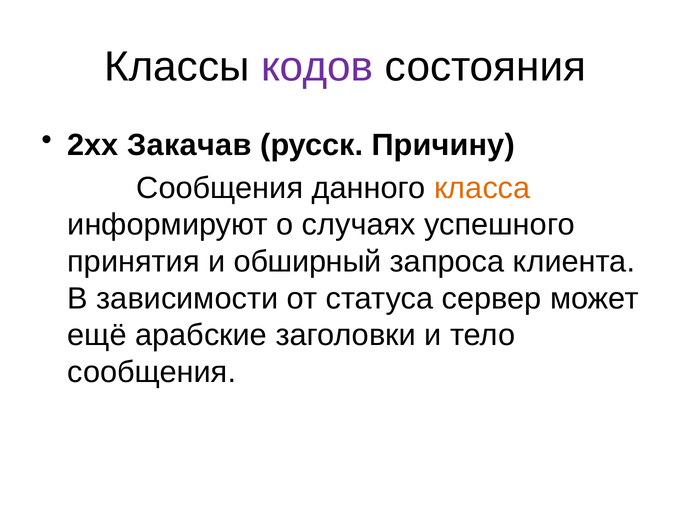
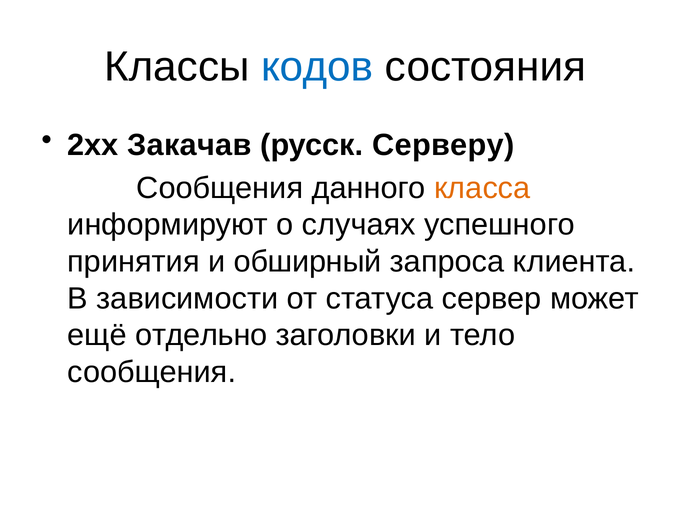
кодов colour: purple -> blue
Причину: Причину -> Серверу
арабские: арабские -> отдельно
